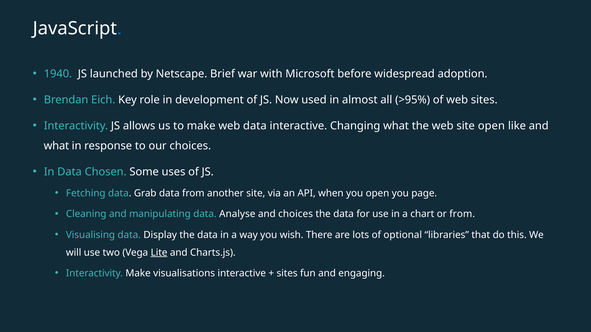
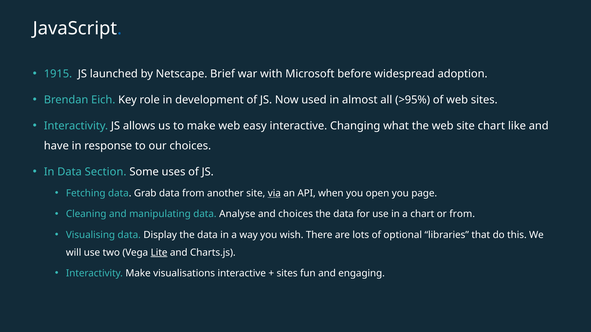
1940: 1940 -> 1915
web data: data -> easy
site open: open -> chart
what at (56, 146): what -> have
Chosen: Chosen -> Section
via underline: none -> present
